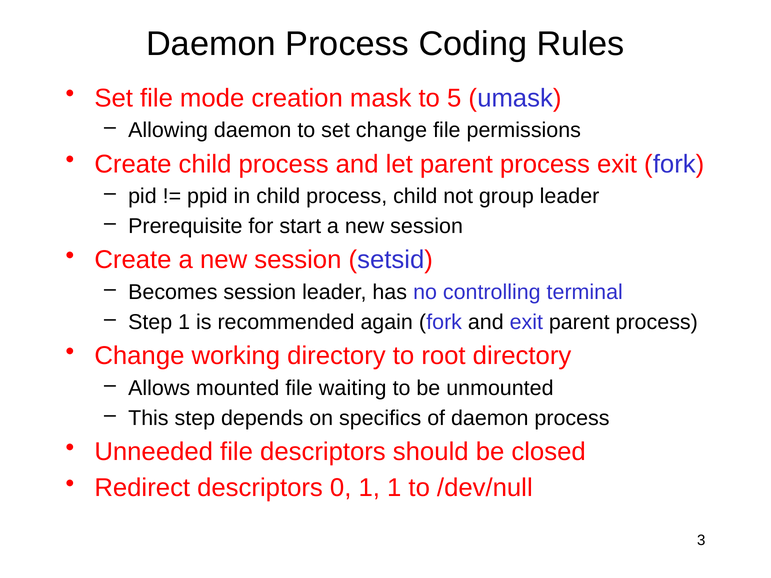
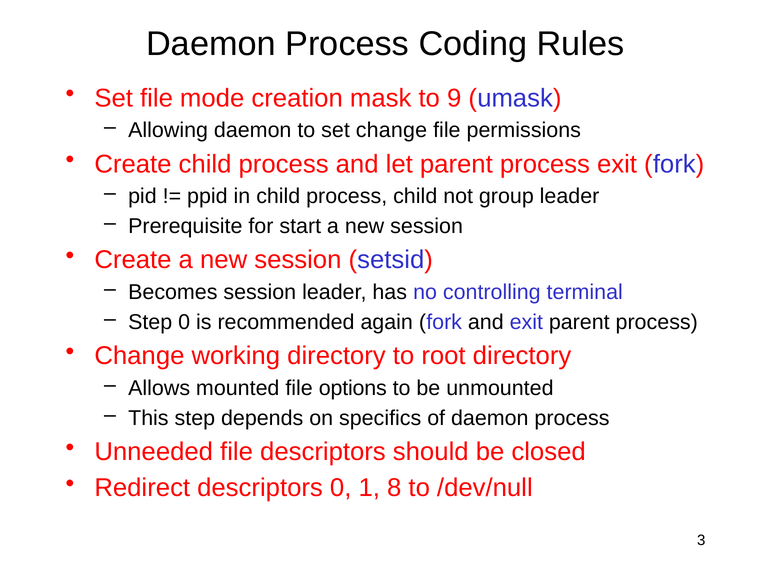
5: 5 -> 9
Step 1: 1 -> 0
waiting: waiting -> options
1 1: 1 -> 8
